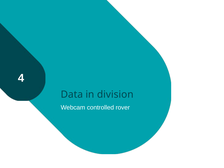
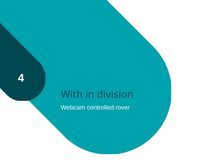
Data: Data -> With
